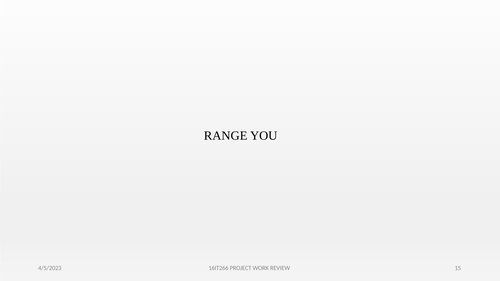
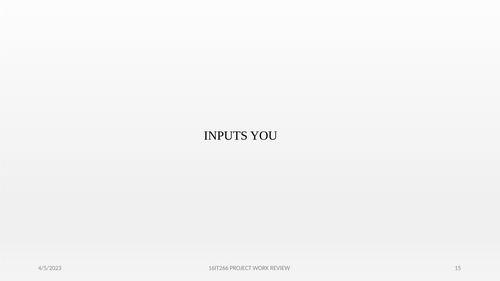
RANGE: RANGE -> INPUTS
